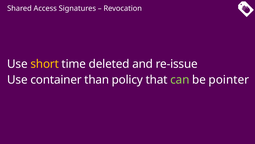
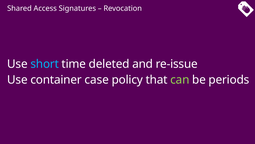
short colour: yellow -> light blue
than: than -> case
pointer: pointer -> periods
